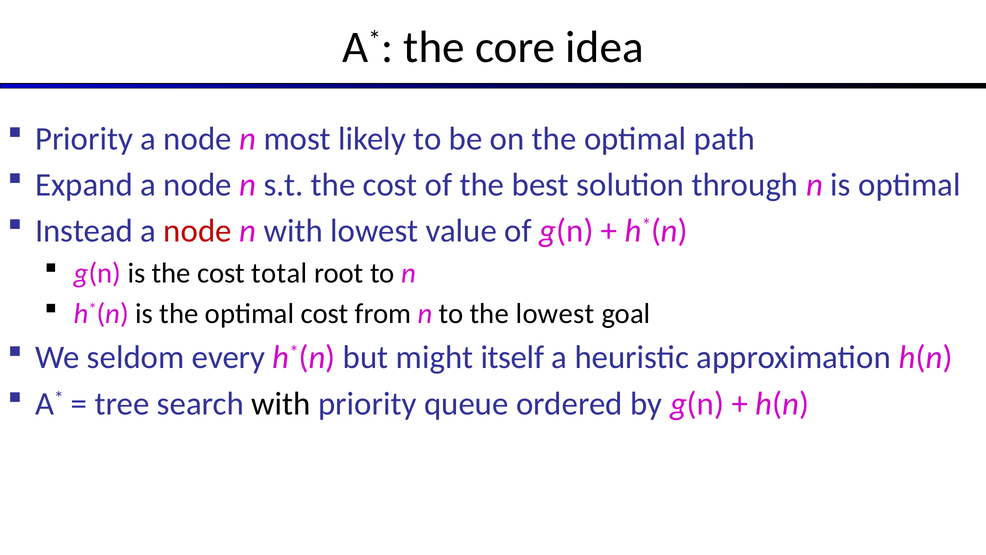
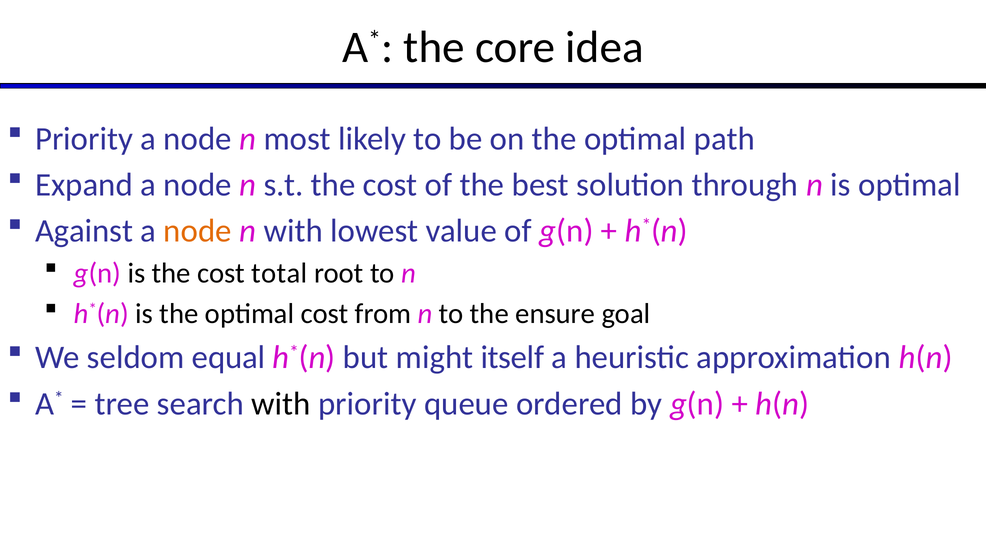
Instead: Instead -> Against
node at (198, 231) colour: red -> orange
the lowest: lowest -> ensure
every: every -> equal
